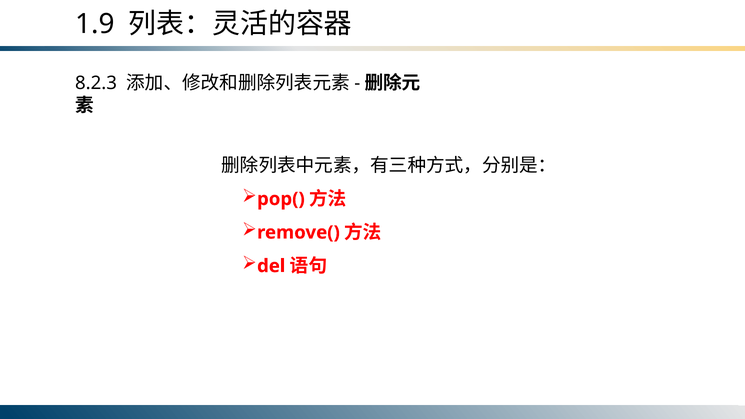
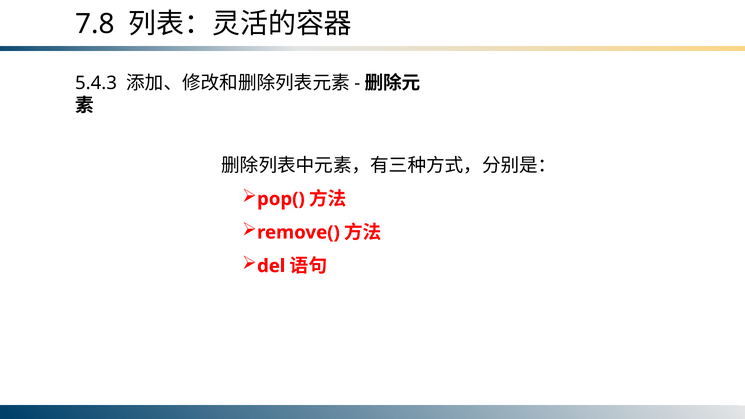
1.9: 1.9 -> 7.8
8.2.3: 8.2.3 -> 5.4.3
